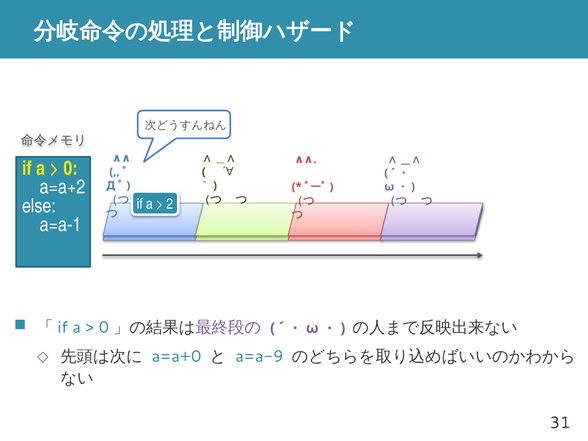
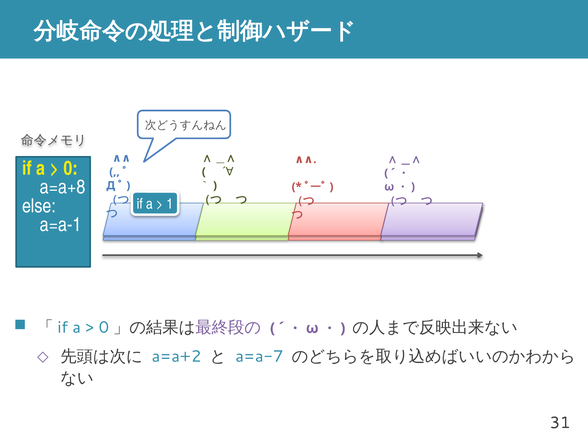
a=a+2: a=a+2 -> a=a+8
2: 2 -> 1
a=a+0: a=a+0 -> a=a+2
a=a-9: a=a-9 -> a=a-7
